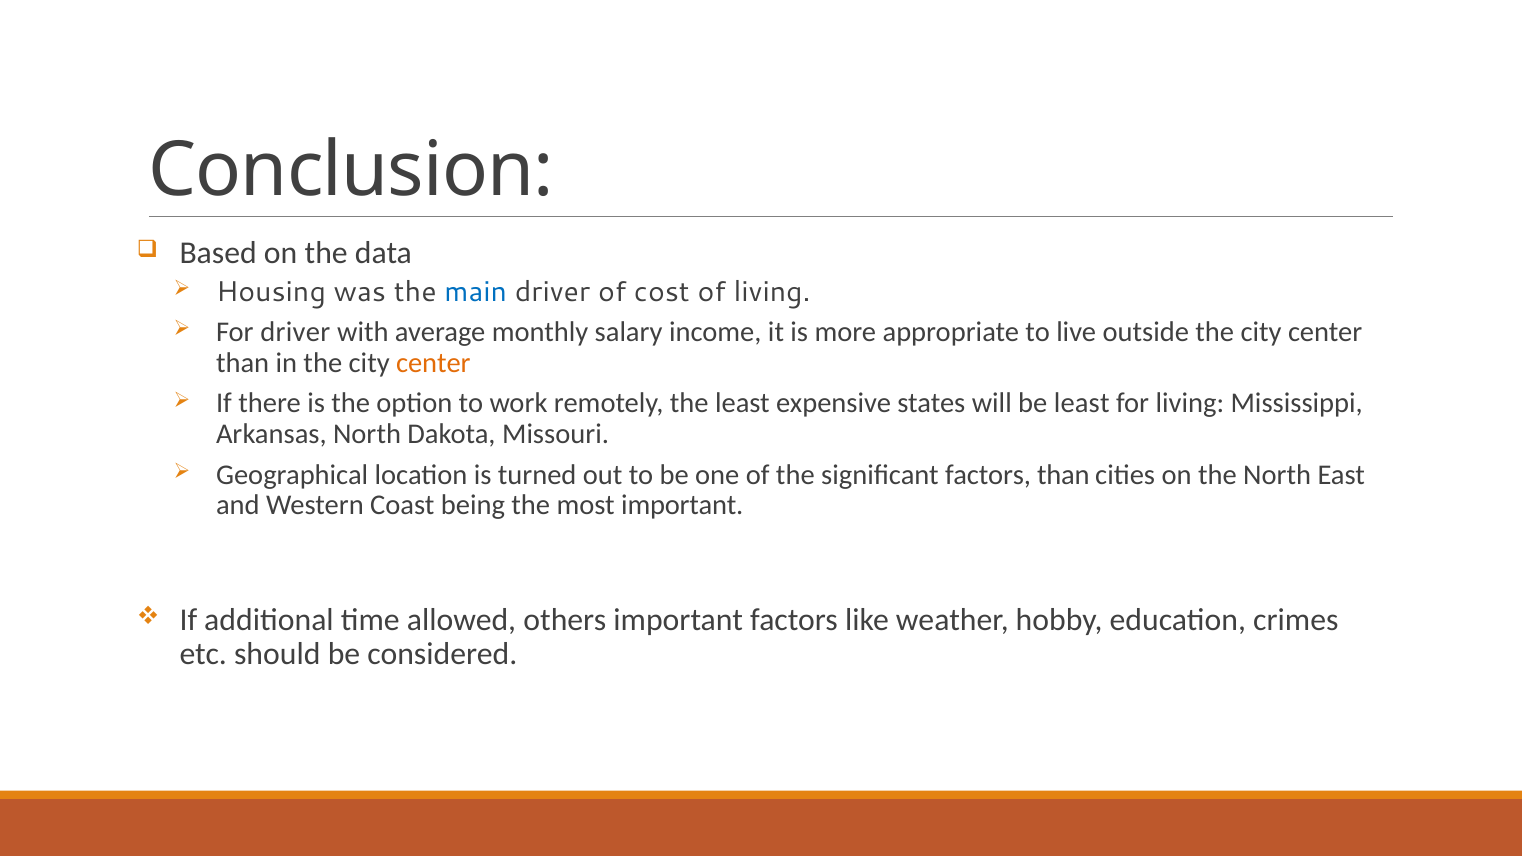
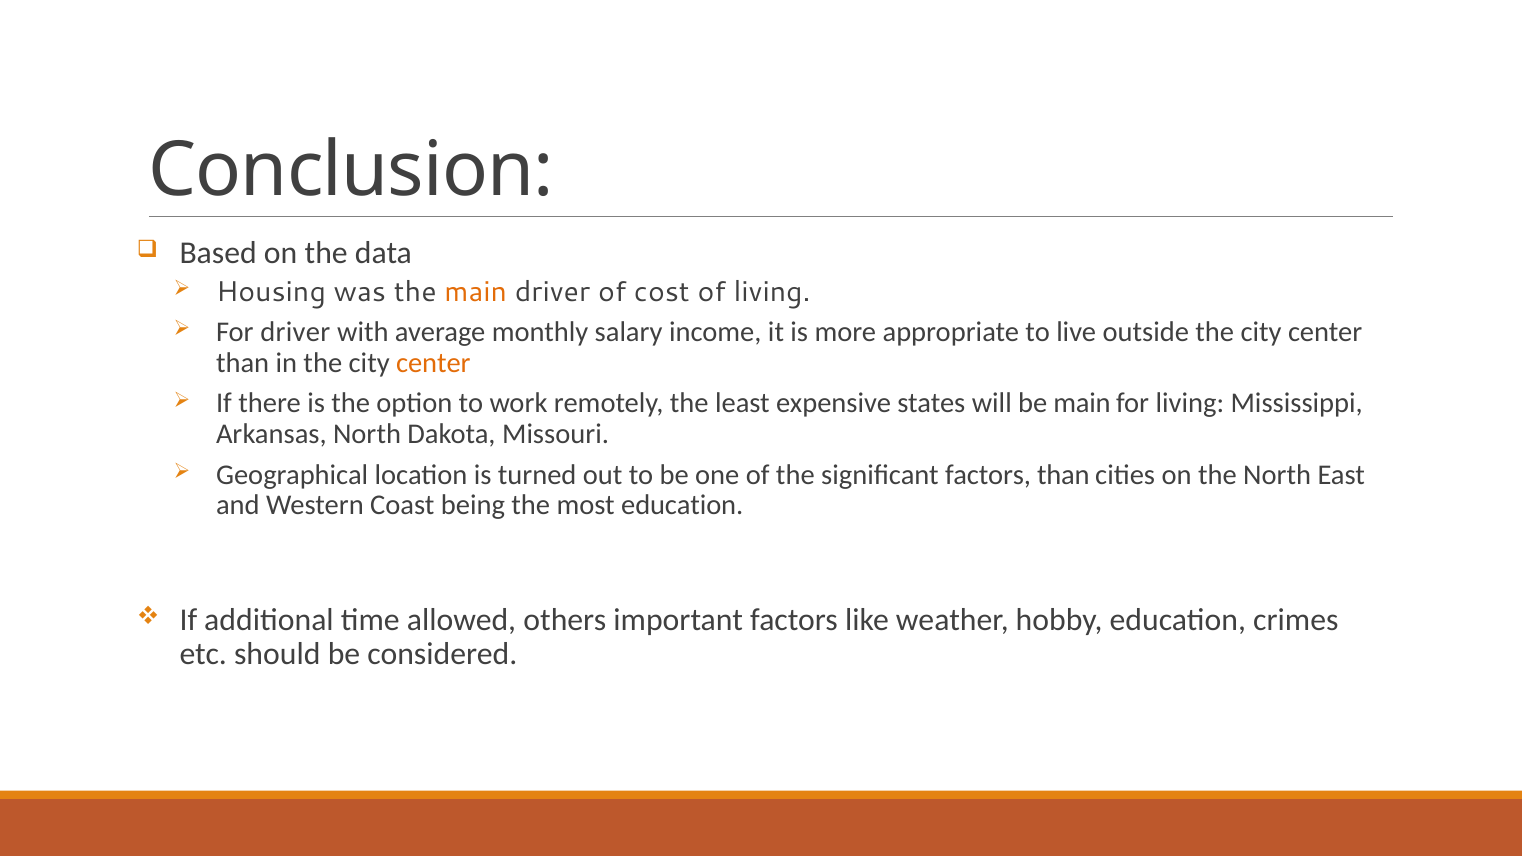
main at (476, 292) colour: blue -> orange
be least: least -> main
most important: important -> education
